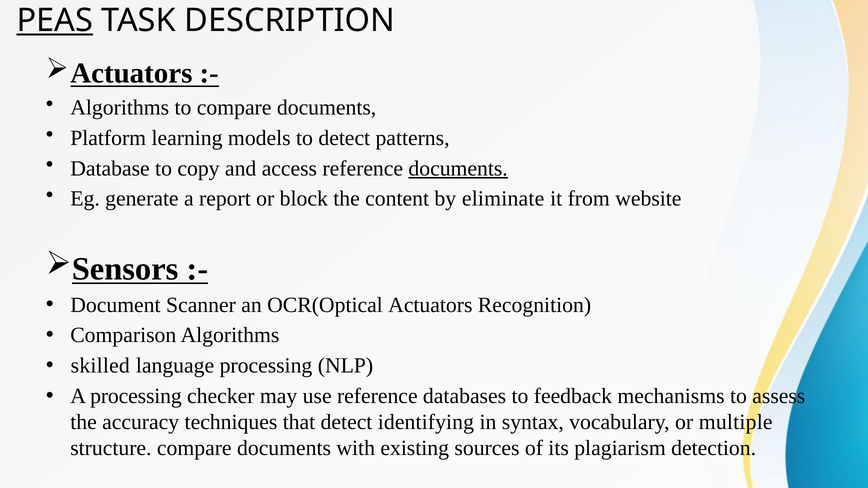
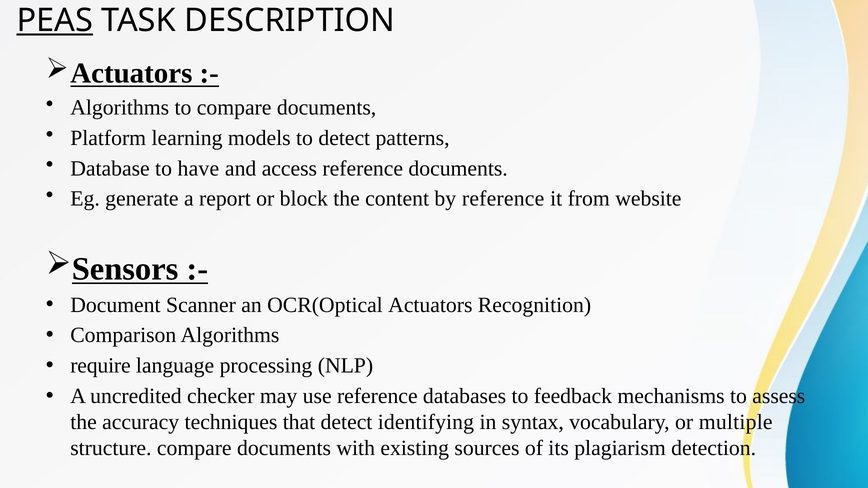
copy: copy -> have
documents at (458, 168) underline: present -> none
by eliminate: eliminate -> reference
skilled: skilled -> require
A processing: processing -> uncredited
